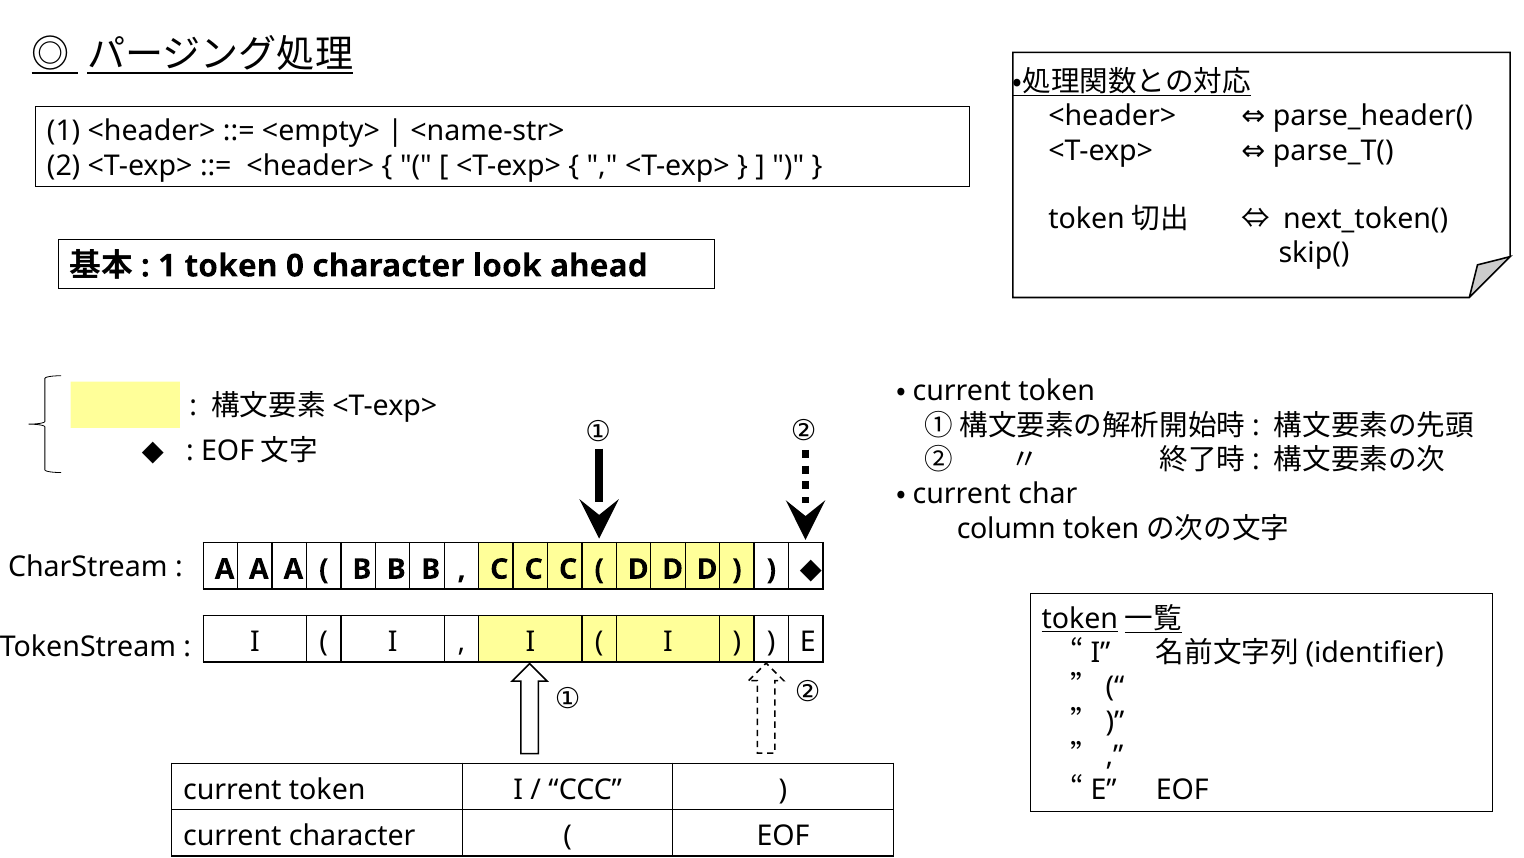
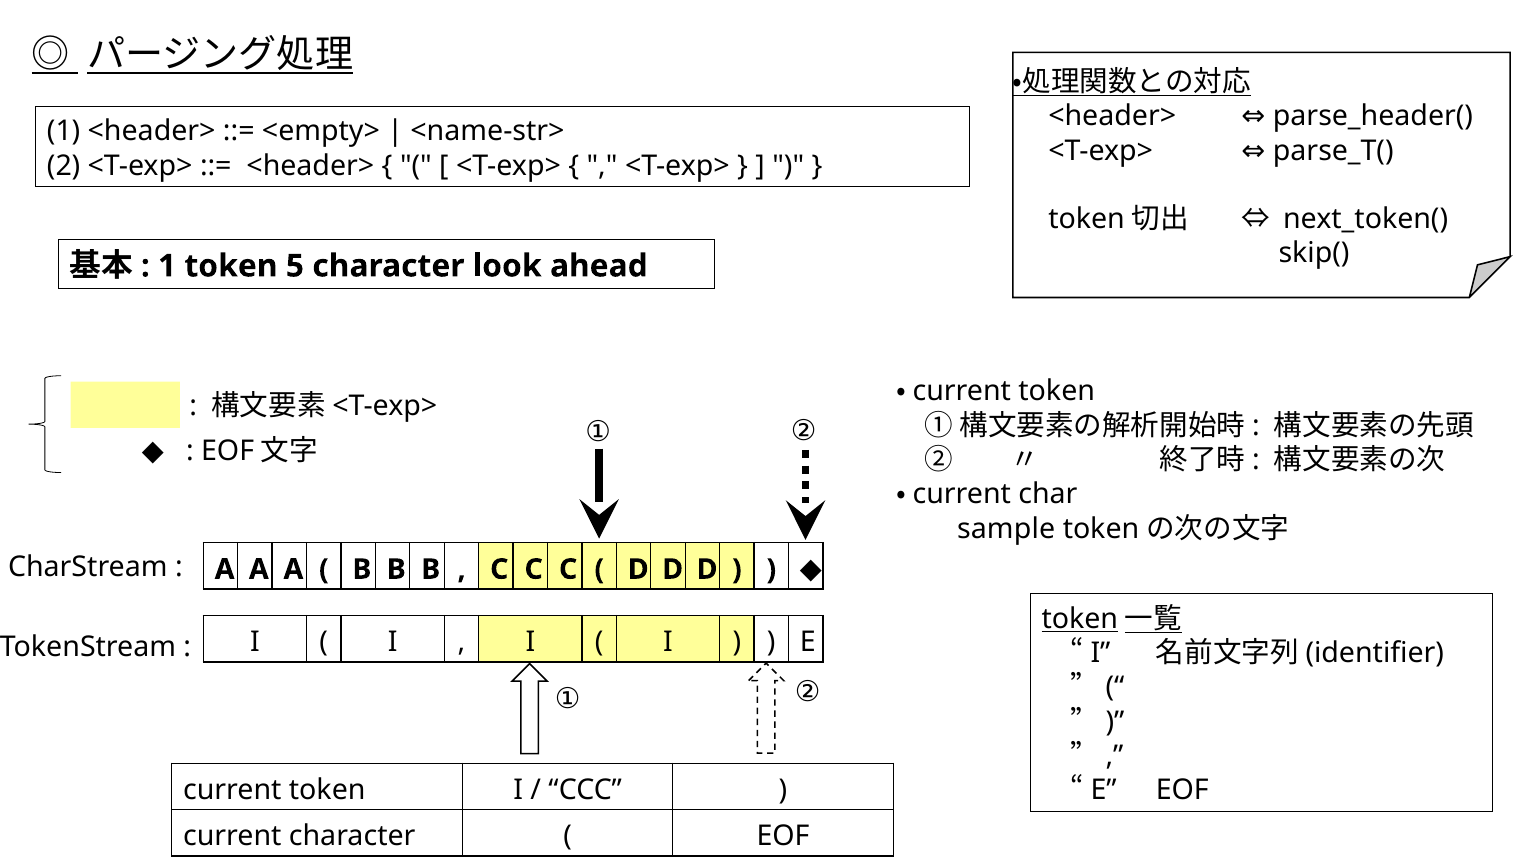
0: 0 -> 5
column: column -> sample
